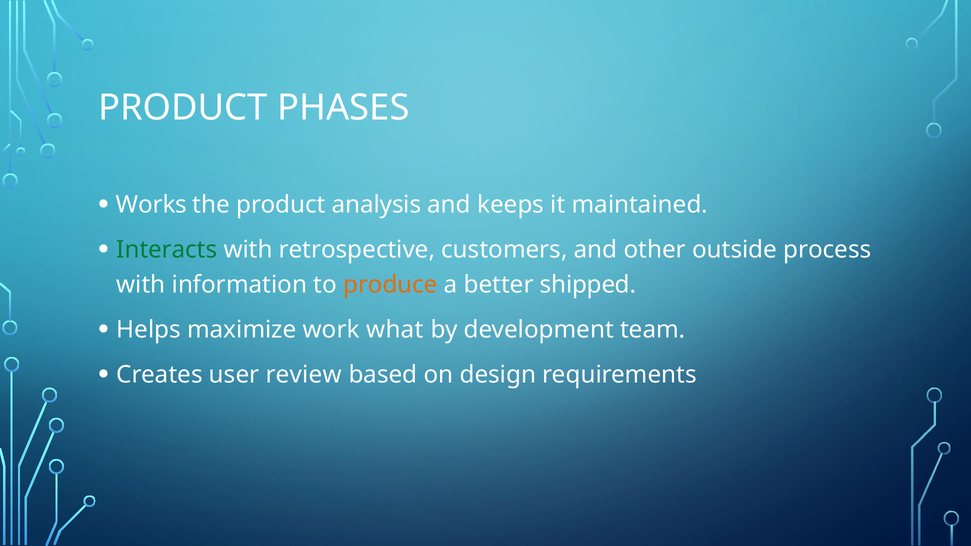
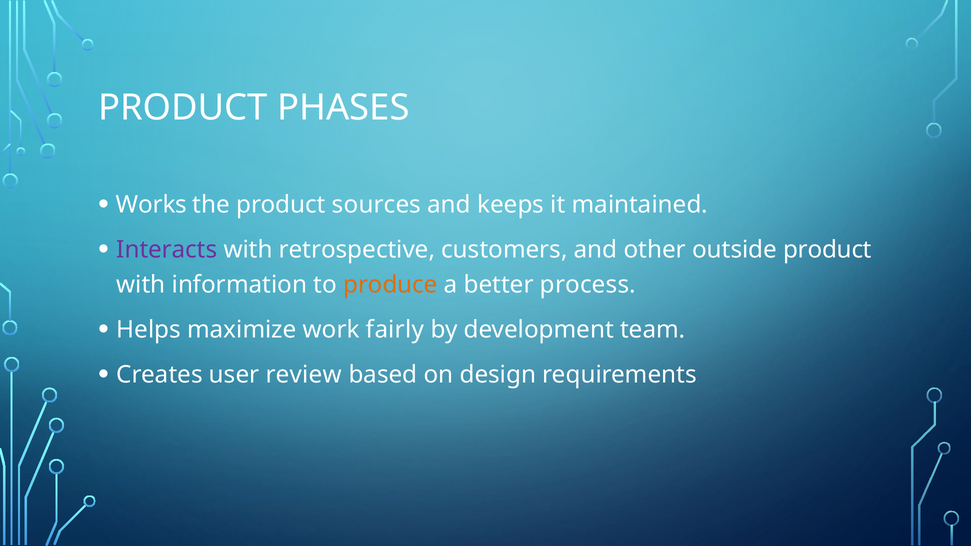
analysis: analysis -> sources
Interacts colour: green -> purple
outside process: process -> product
shipped: shipped -> process
what: what -> fairly
